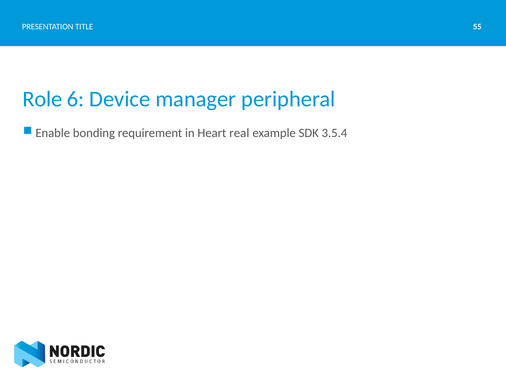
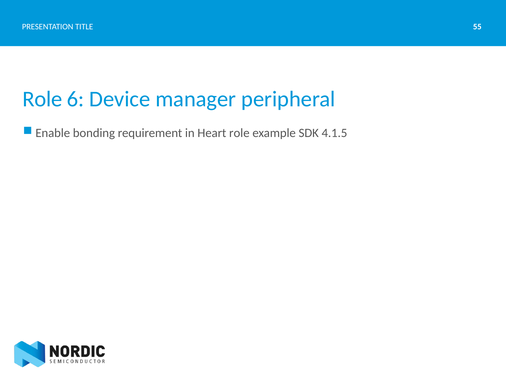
Heart real: real -> role
3.5.4: 3.5.4 -> 4.1.5
